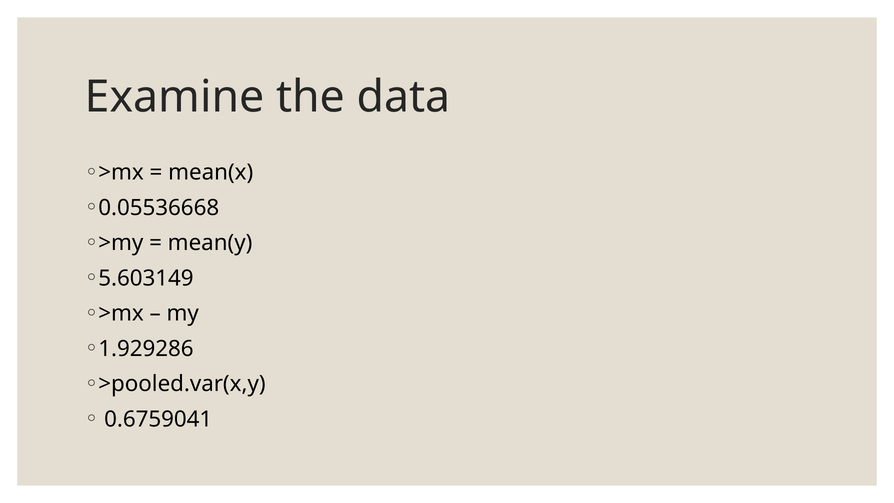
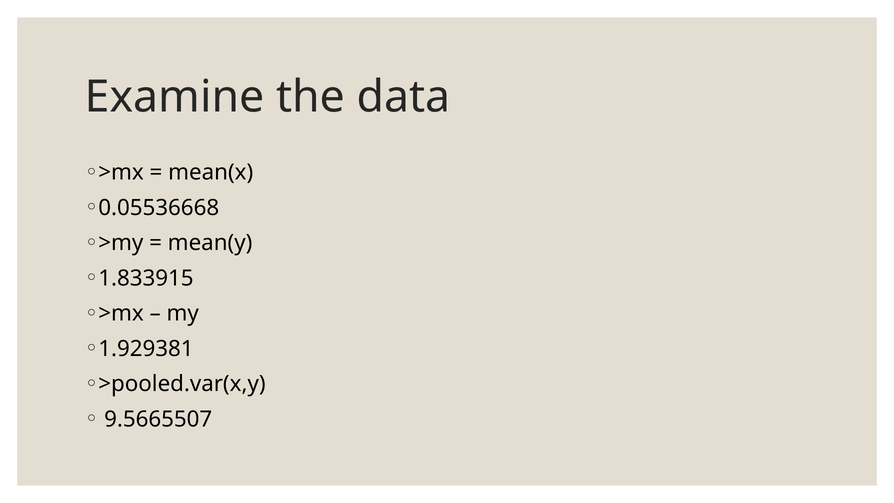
5.603149: 5.603149 -> 1.833915
1.929286: 1.929286 -> 1.929381
0.6759041: 0.6759041 -> 9.5665507
